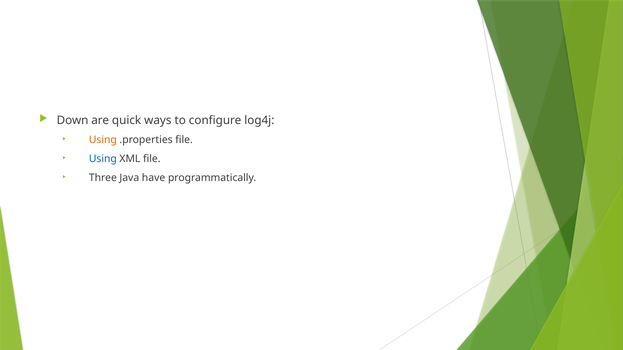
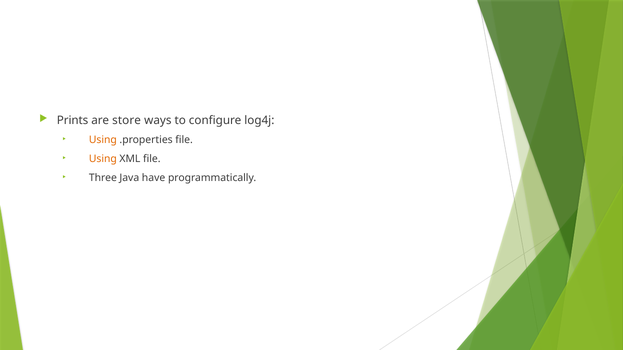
Down: Down -> Prints
quick: quick -> store
Using at (103, 159) colour: blue -> orange
